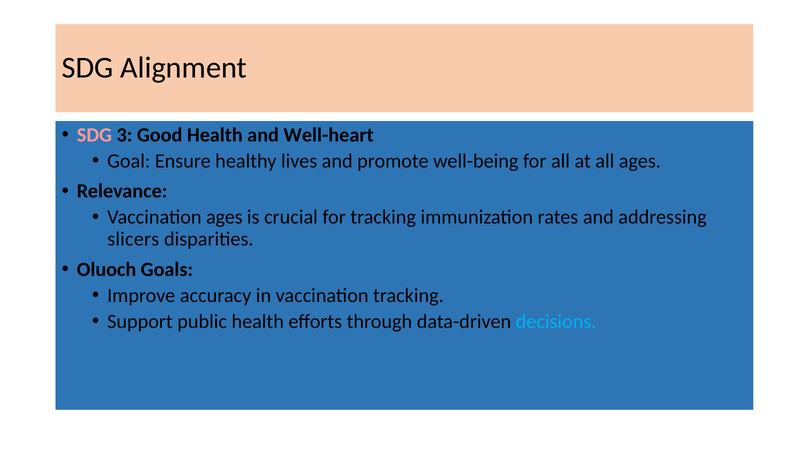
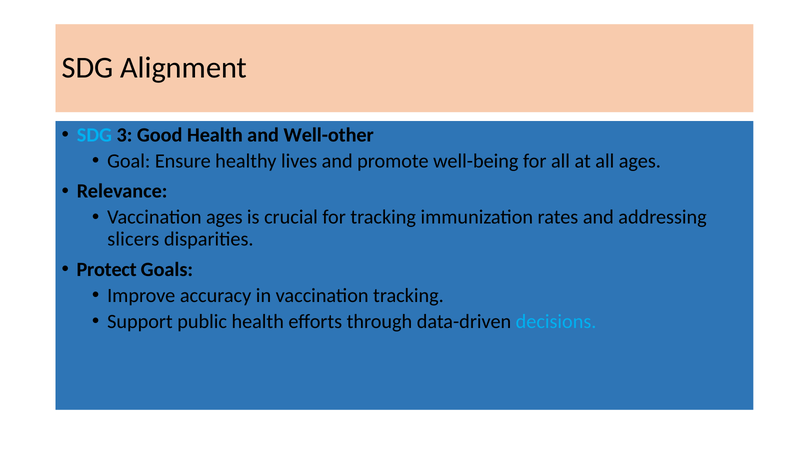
SDG at (94, 135) colour: pink -> light blue
Well-heart: Well-heart -> Well-other
Oluoch: Oluoch -> Protect
